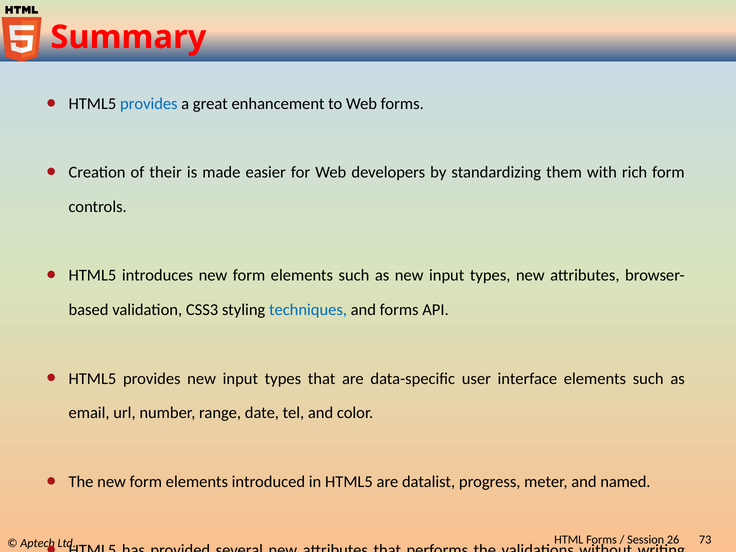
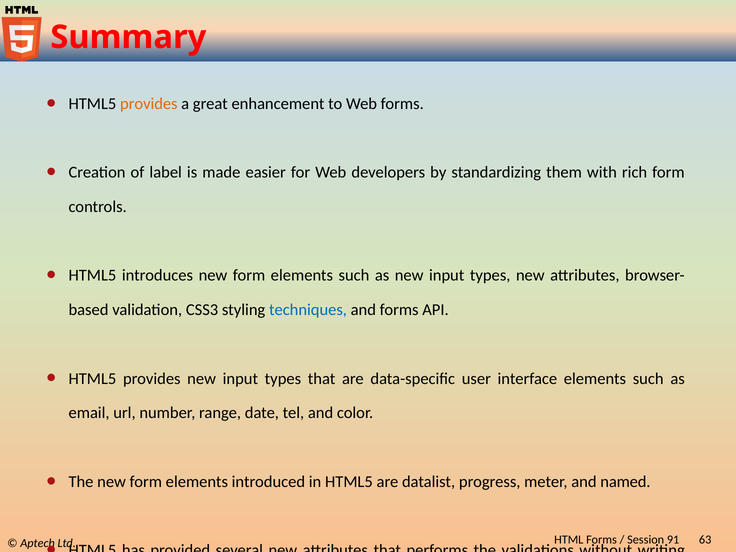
provides at (149, 104) colour: blue -> orange
their: their -> label
26: 26 -> 91
73: 73 -> 63
